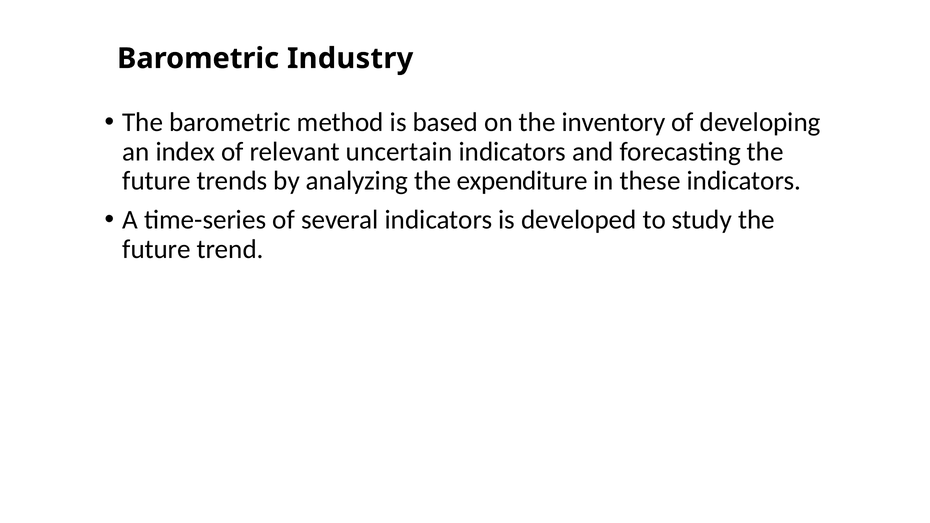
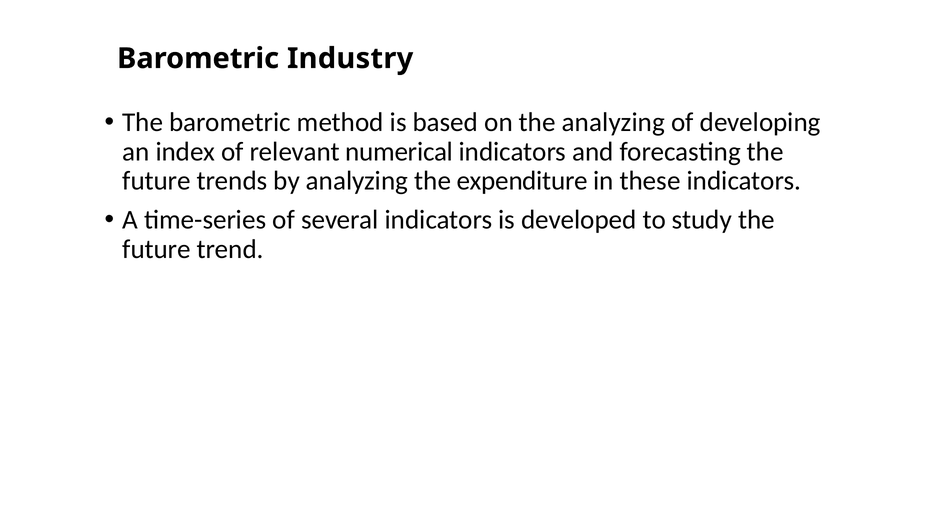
the inventory: inventory -> analyzing
uncertain: uncertain -> numerical
